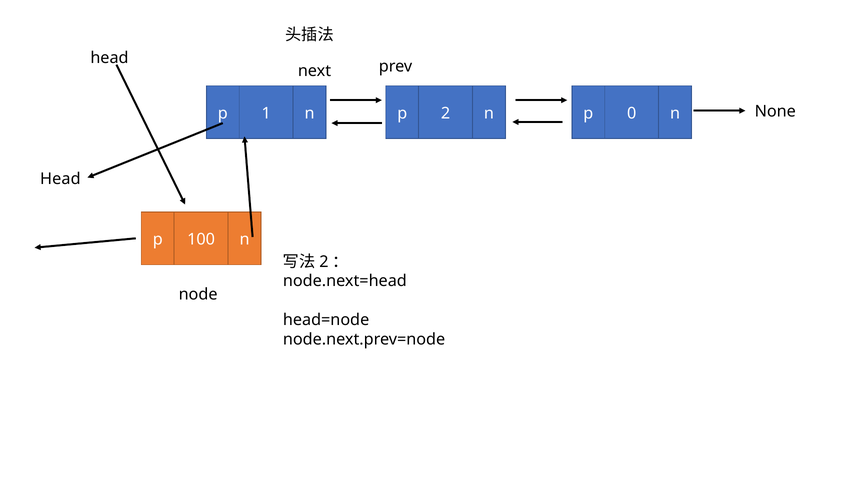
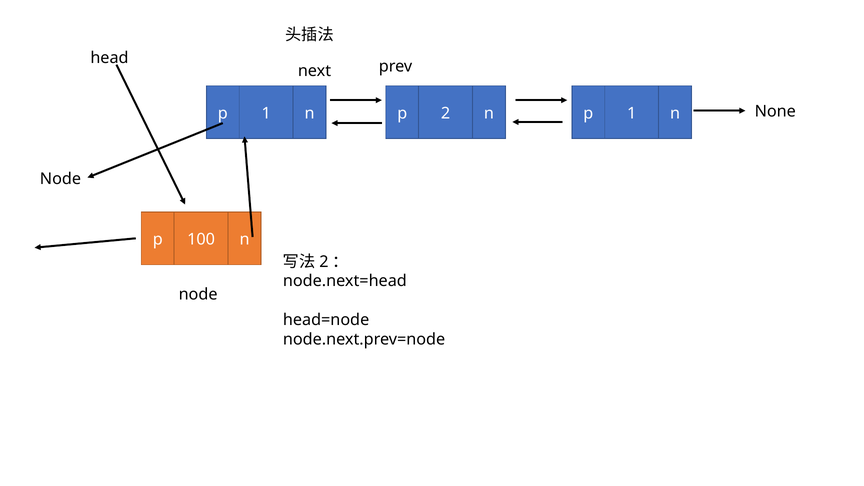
n p 0: 0 -> 1
Head at (60, 179): Head -> Node
